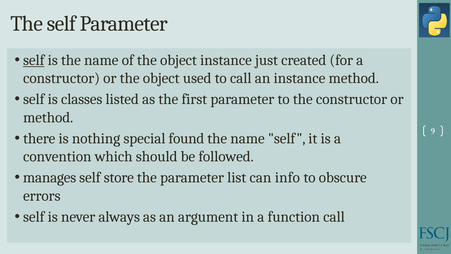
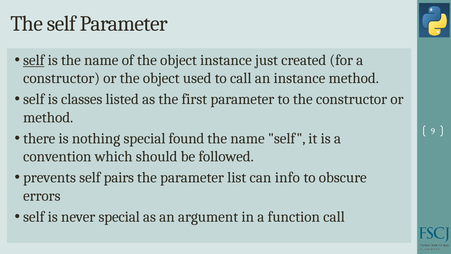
manages: manages -> prevents
store: store -> pairs
never always: always -> special
